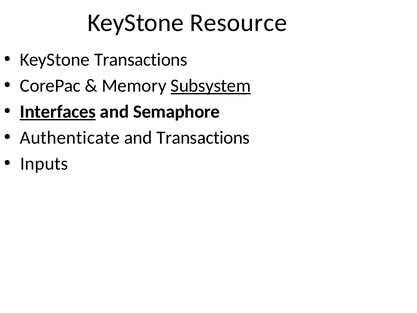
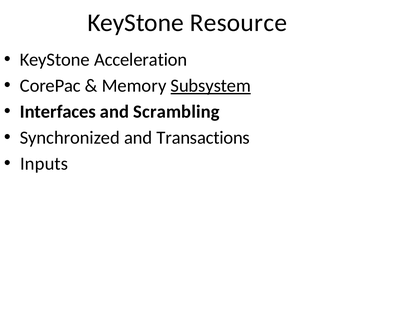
KeyStone Transactions: Transactions -> Acceleration
Interfaces underline: present -> none
Semaphore: Semaphore -> Scrambling
Authenticate: Authenticate -> Synchronized
